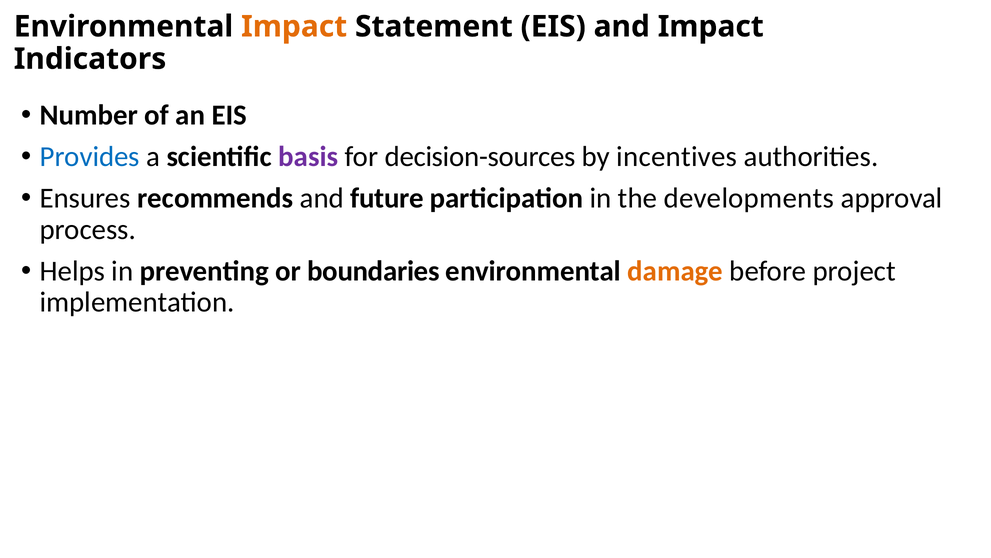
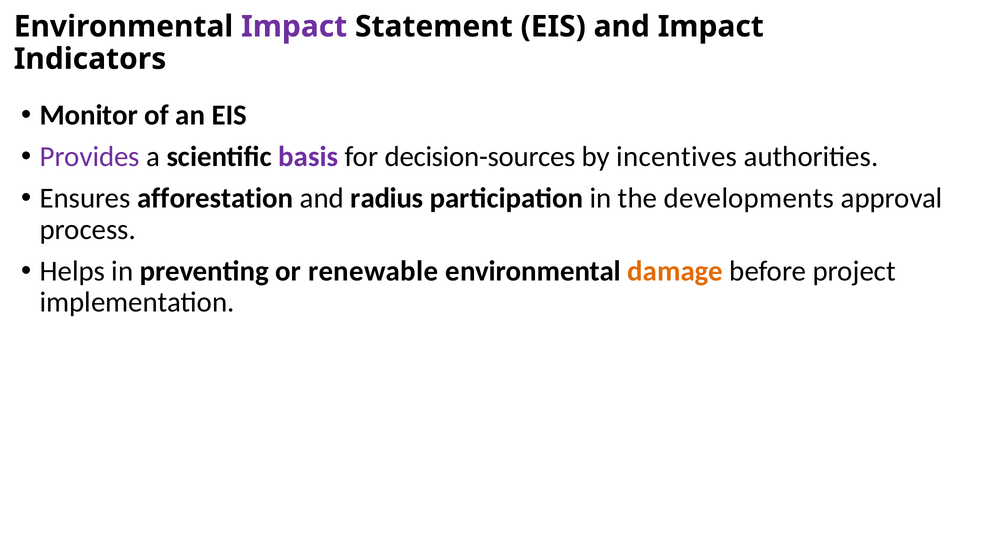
Impact at (294, 27) colour: orange -> purple
Number: Number -> Monitor
Provides colour: blue -> purple
recommends: recommends -> afforestation
future: future -> radius
boundaries: boundaries -> renewable
